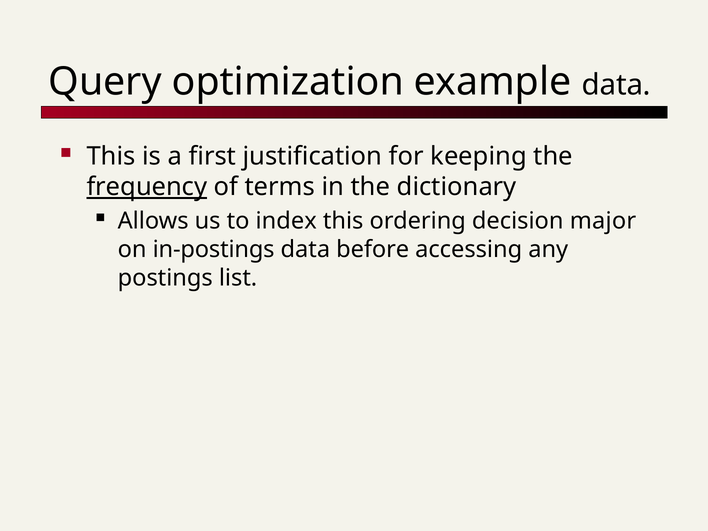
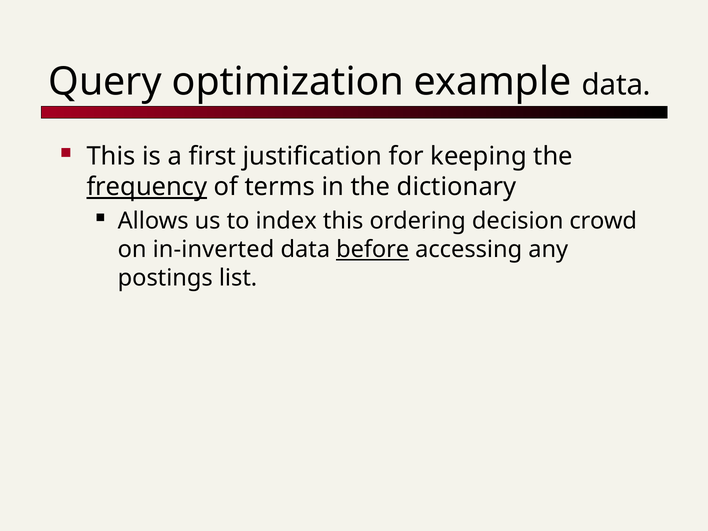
major: major -> crowd
in-postings: in-postings -> in-inverted
before underline: none -> present
